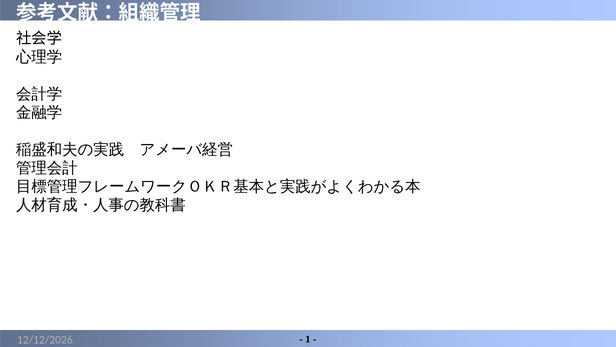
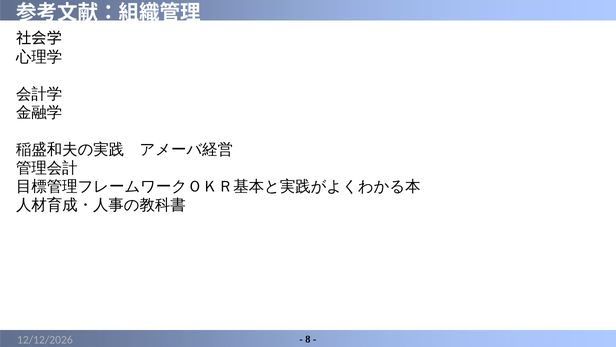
1: 1 -> 8
